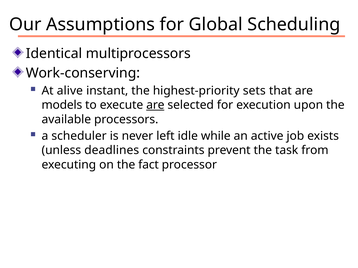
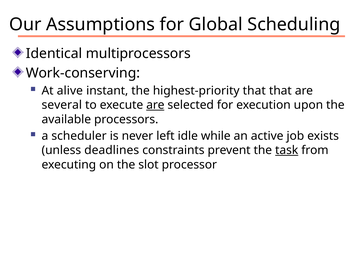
highest-priority sets: sets -> that
models: models -> several
task underline: none -> present
fact: fact -> slot
